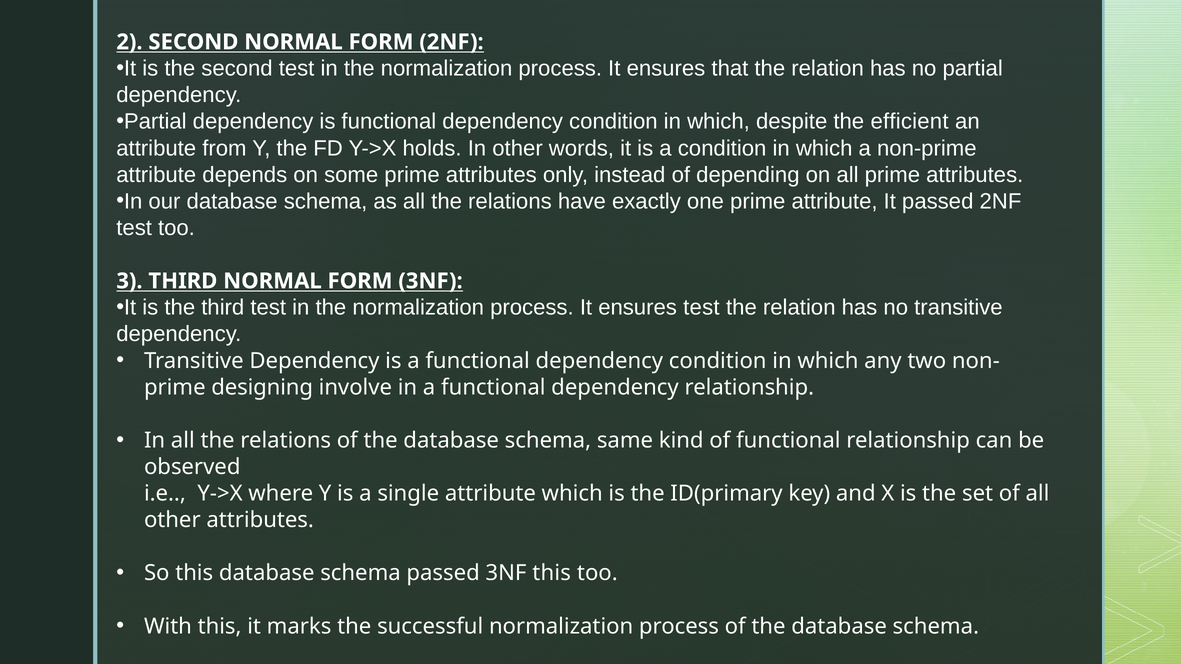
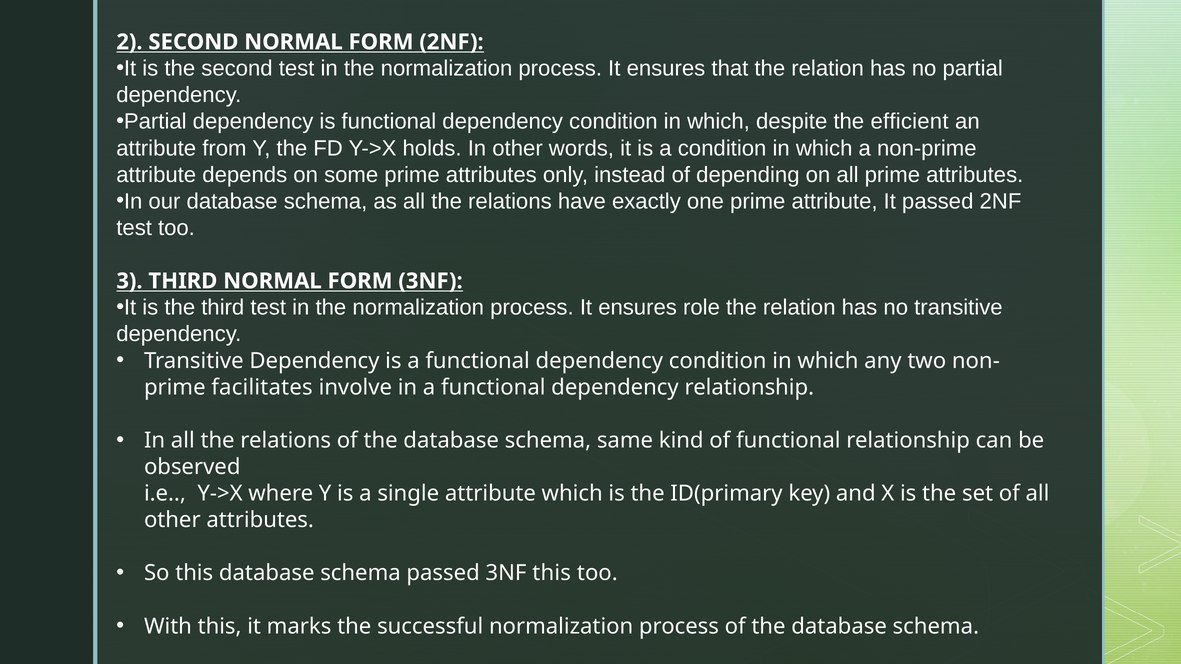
ensures test: test -> role
designing: designing -> facilitates
